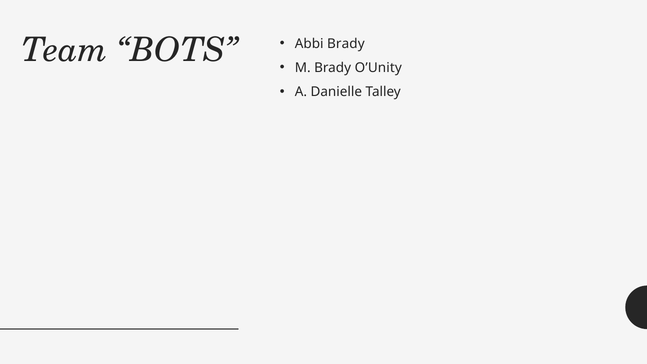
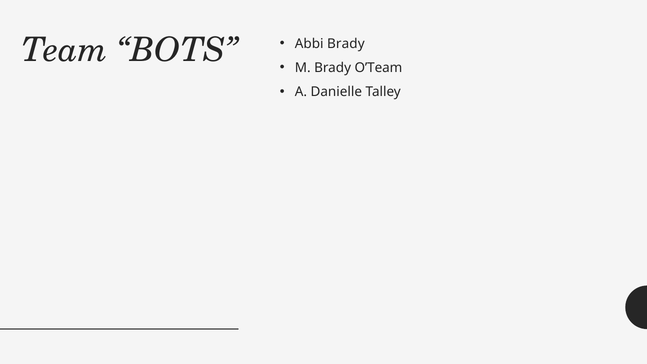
O’Unity: O’Unity -> O’Team
